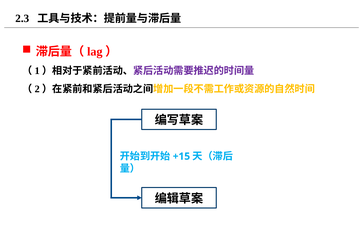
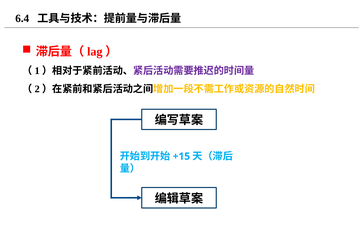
2.3: 2.3 -> 6.4
